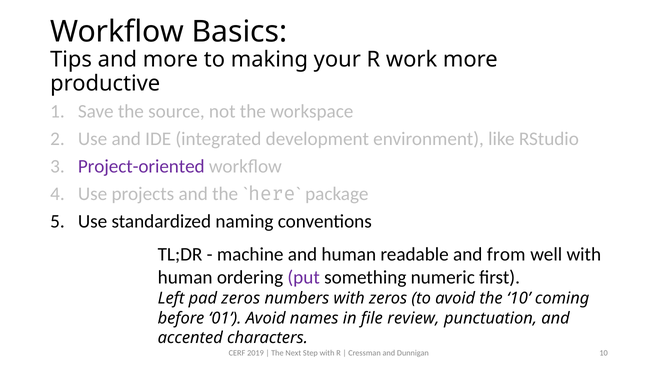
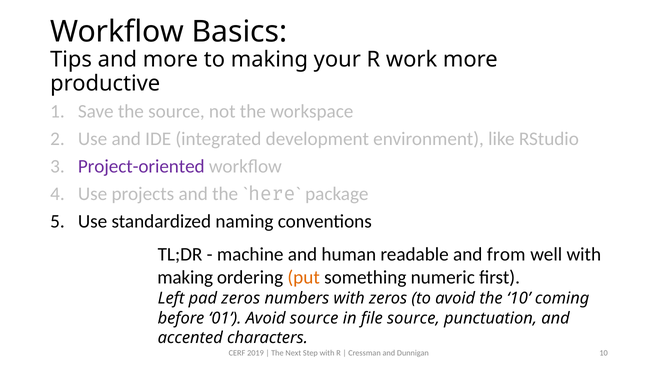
human at (185, 277): human -> making
put colour: purple -> orange
Avoid names: names -> source
file review: review -> source
